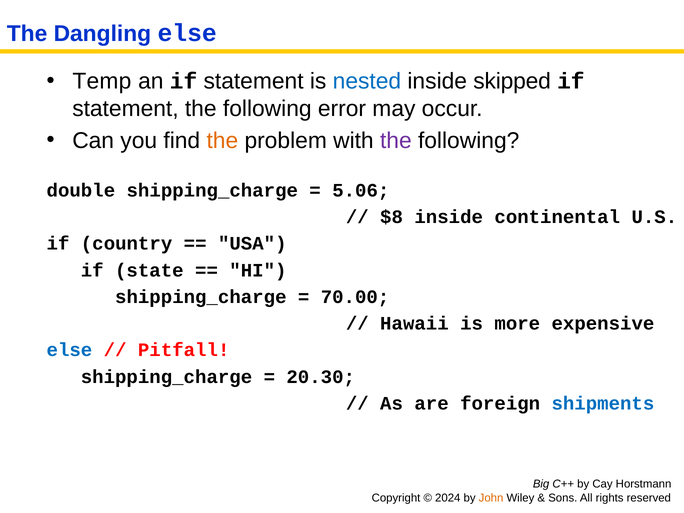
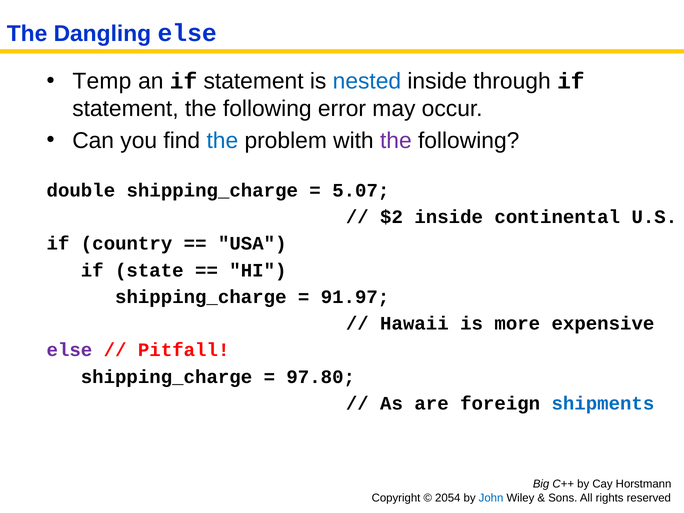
skipped: skipped -> through
the at (222, 141) colour: orange -> blue
5.06: 5.06 -> 5.07
$8: $8 -> $2
70.00: 70.00 -> 91.97
else at (69, 350) colour: blue -> purple
20.30: 20.30 -> 97.80
2024: 2024 -> 2054
John colour: orange -> blue
